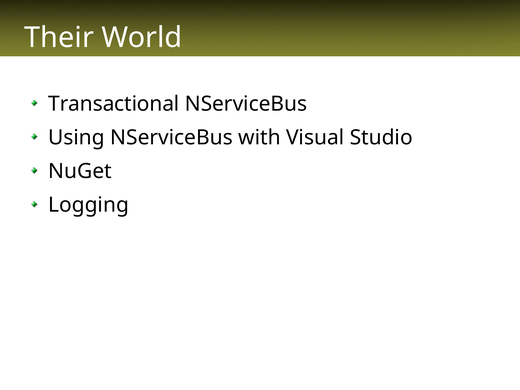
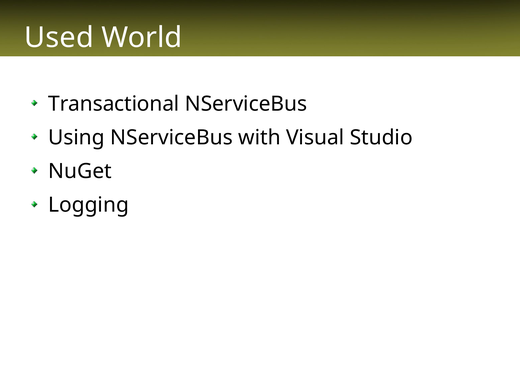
Their: Their -> Used
